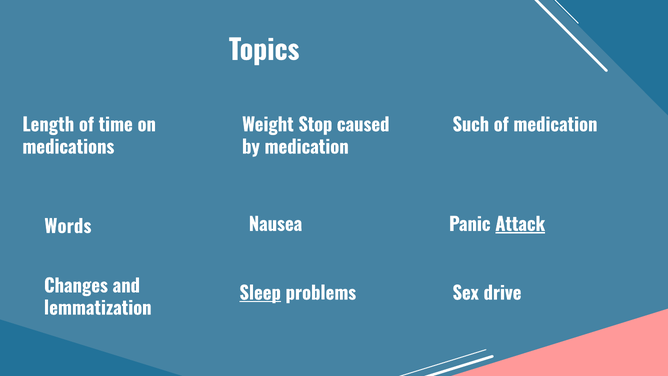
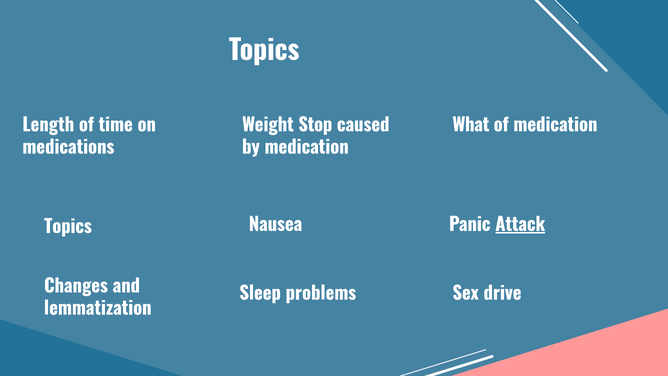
Such: Such -> What
Words at (68, 227): Words -> Topics
Sleep underline: present -> none
